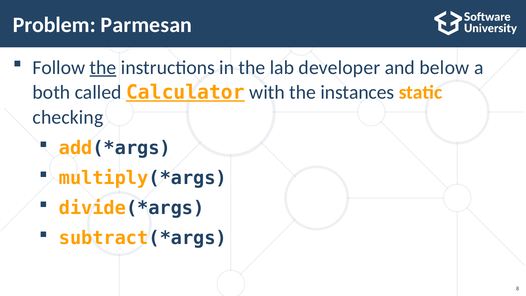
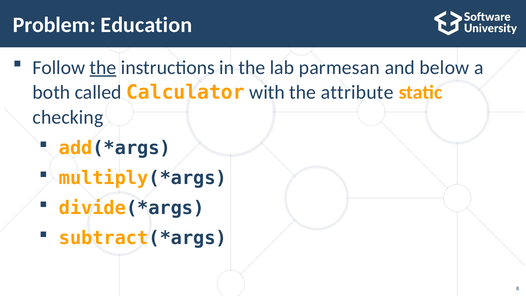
Parmesan: Parmesan -> Education
developer: developer -> parmesan
Calculator underline: present -> none
instances: instances -> attribute
